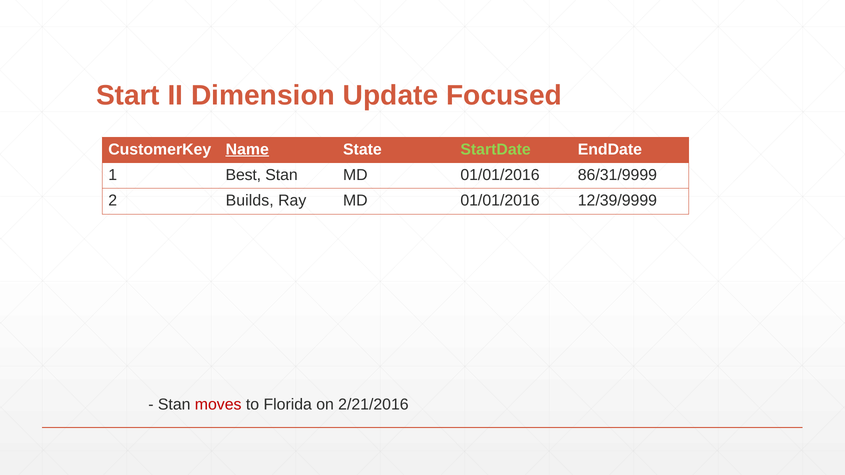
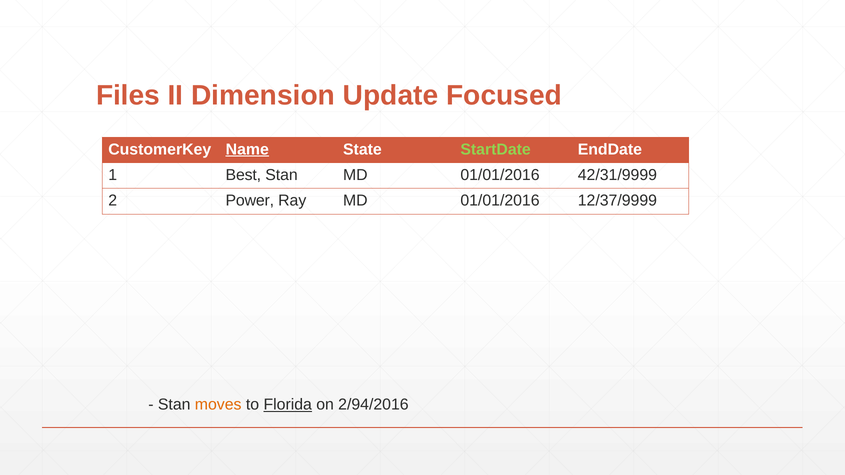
Start: Start -> Files
86/31/9999: 86/31/9999 -> 42/31/9999
Builds: Builds -> Power
12/39/9999: 12/39/9999 -> 12/37/9999
moves colour: red -> orange
Florida underline: none -> present
2/21/2016: 2/21/2016 -> 2/94/2016
